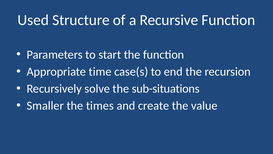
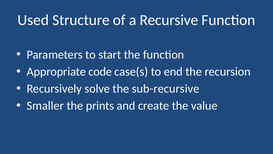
time: time -> code
sub-situations: sub-situations -> sub-recursive
times: times -> prints
